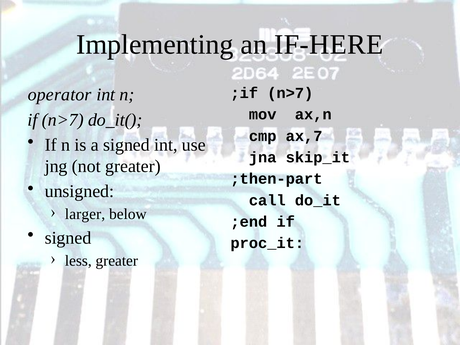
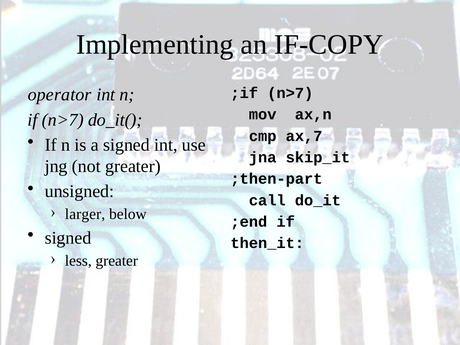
IF-HERE: IF-HERE -> IF-COPY
proc_it: proc_it -> then_it
